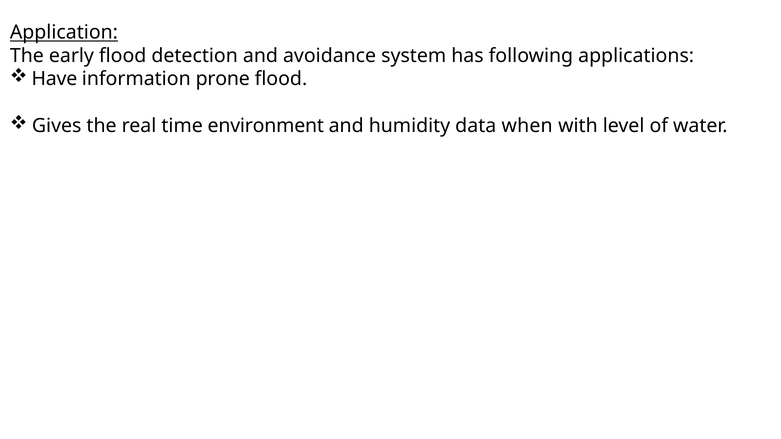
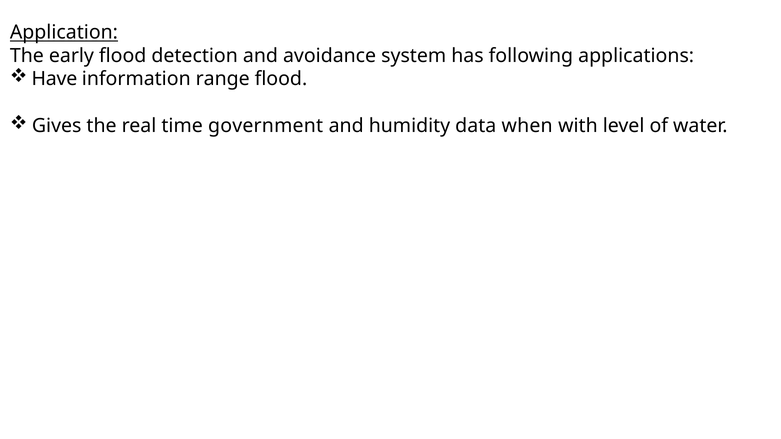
prone: prone -> range
environment: environment -> government
